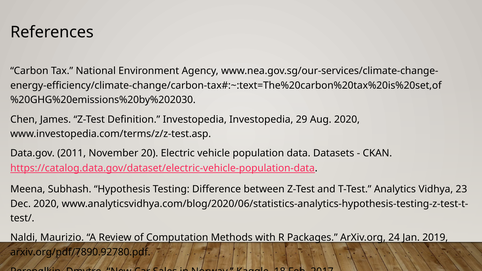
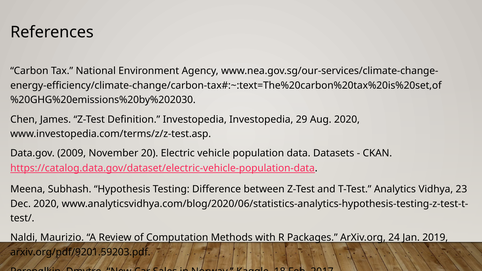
2011: 2011 -> 2009
arxiv.org/pdf/7890.92780.pdf: arxiv.org/pdf/7890.92780.pdf -> arxiv.org/pdf/9201.59203.pdf
